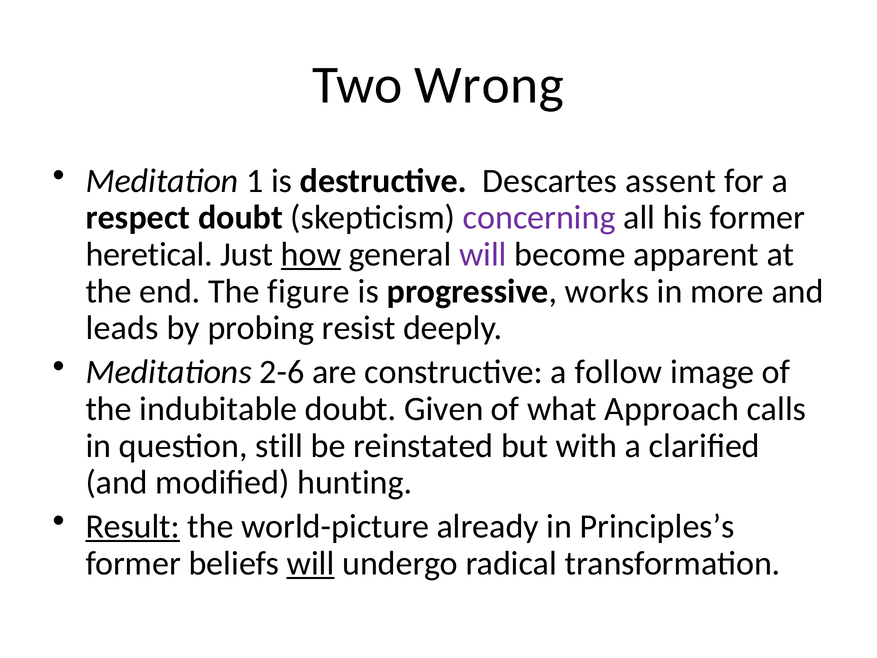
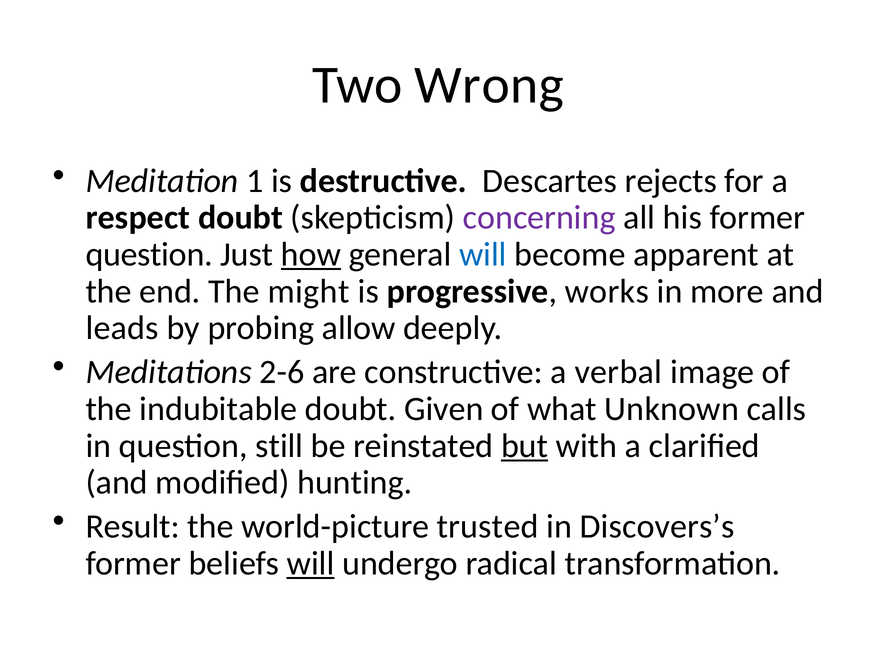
assent: assent -> rejects
heretical at (149, 254): heretical -> question
will at (483, 254) colour: purple -> blue
figure: figure -> might
resist: resist -> allow
follow: follow -> verbal
Approach: Approach -> Unknown
but underline: none -> present
Result underline: present -> none
already: already -> trusted
Principles’s: Principles’s -> Discovers’s
